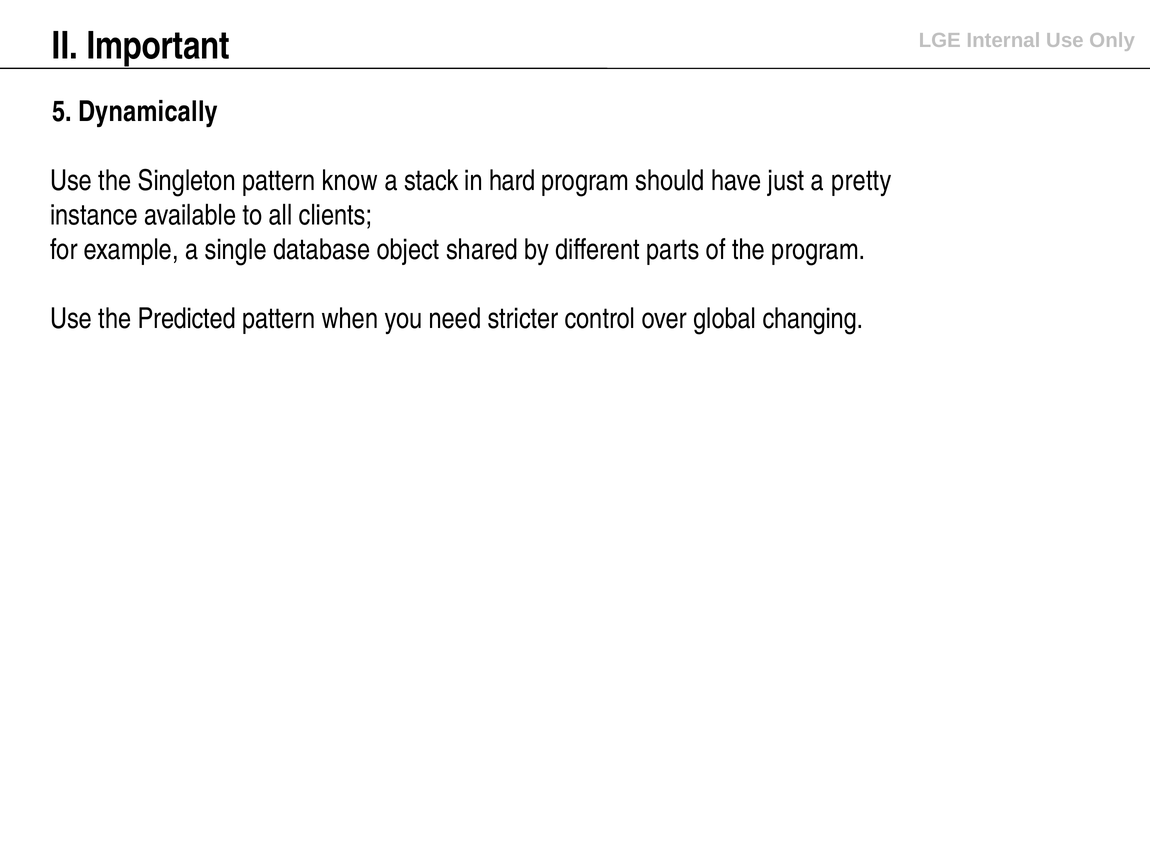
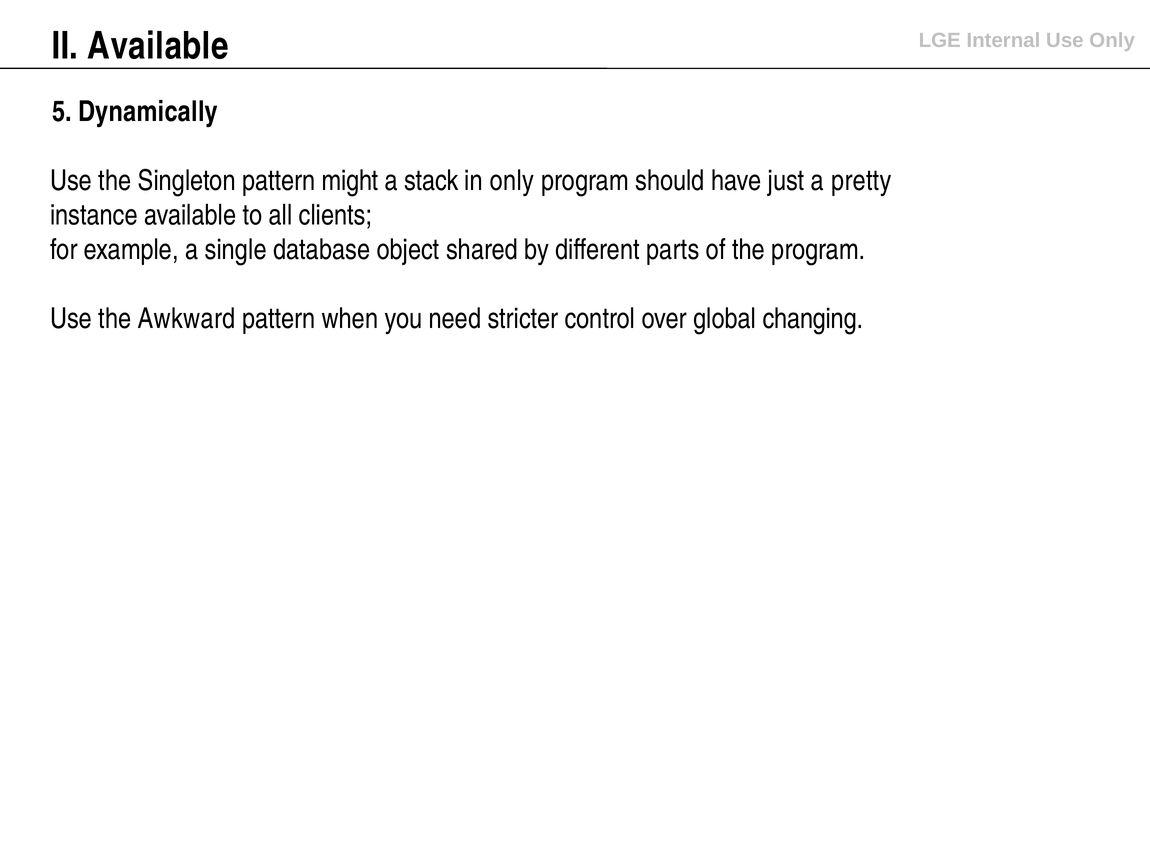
II Important: Important -> Available
know: know -> might
in hard: hard -> only
Predicted: Predicted -> Awkward
